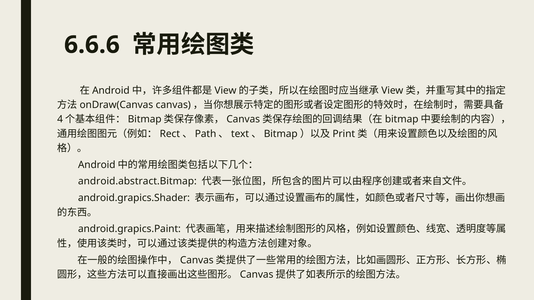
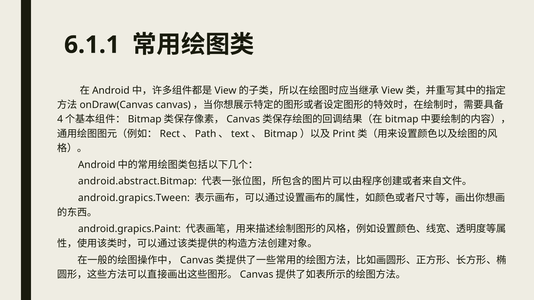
6.6.6: 6.6.6 -> 6.1.1
android.grapics.Shader: android.grapics.Shader -> android.grapics.Tween
